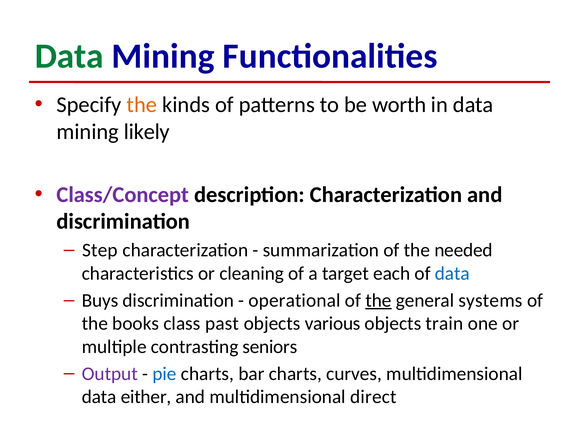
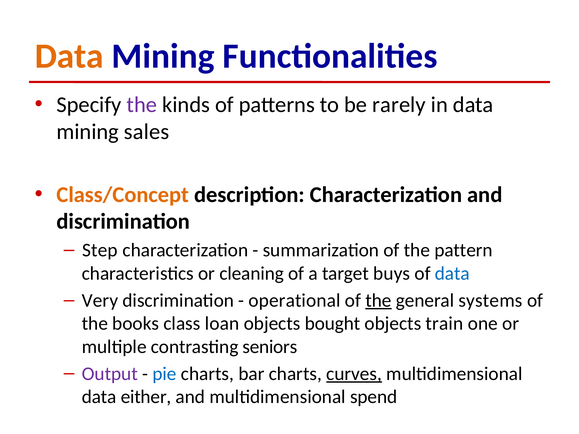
Data at (69, 56) colour: green -> orange
the at (142, 105) colour: orange -> purple
worth: worth -> rarely
likely: likely -> sales
Class/Concept colour: purple -> orange
needed: needed -> pattern
each: each -> buys
Buys: Buys -> Very
past: past -> loan
various: various -> bought
curves underline: none -> present
direct: direct -> spend
